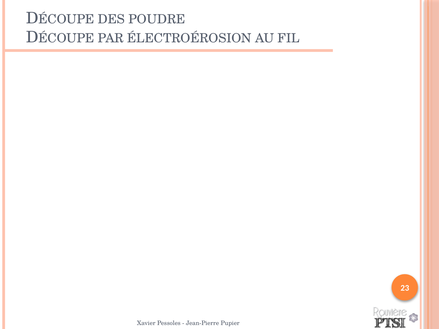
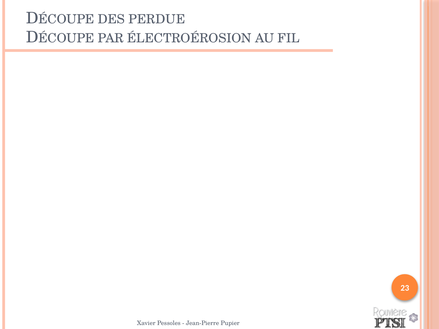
POUDRE: POUDRE -> PERDUE
